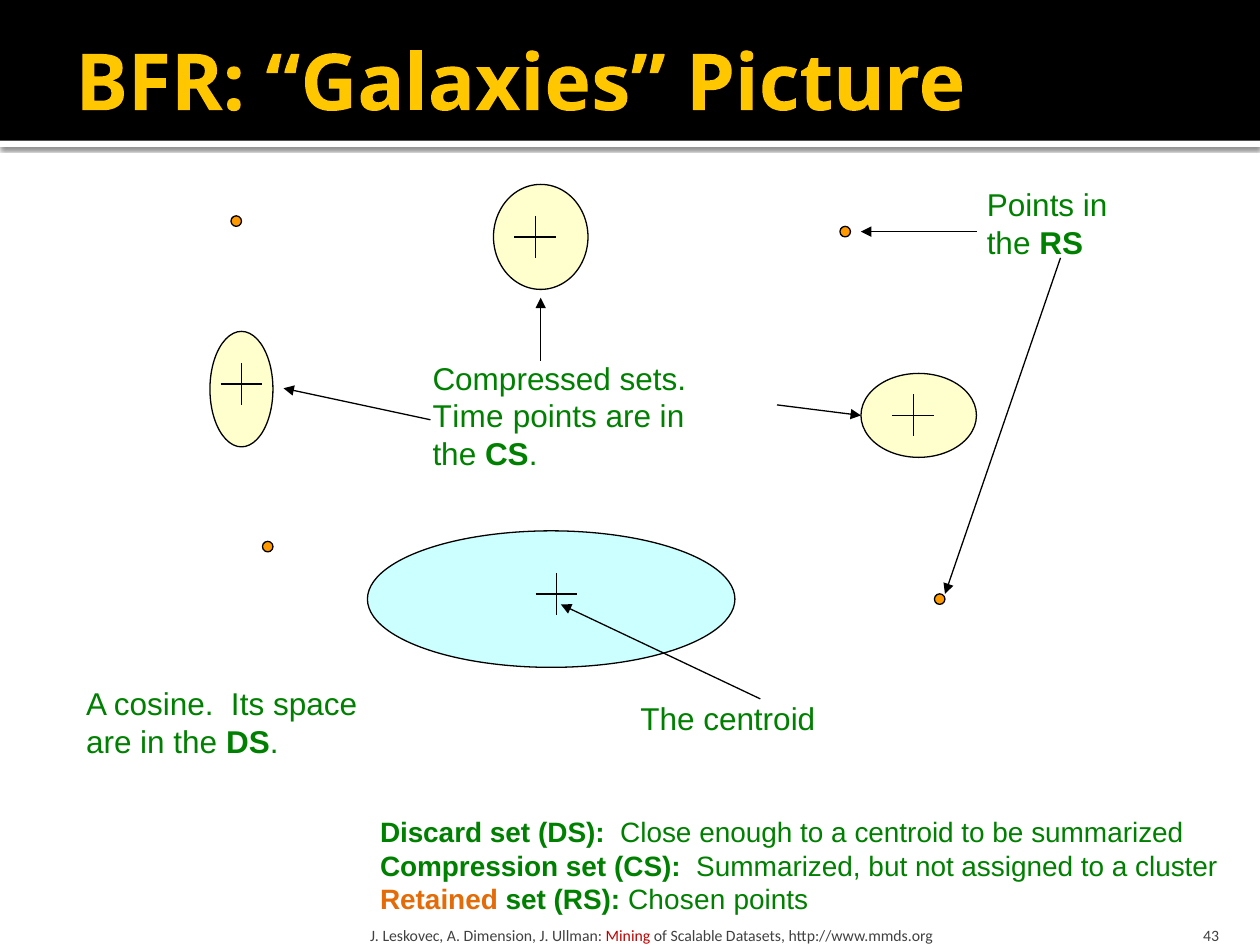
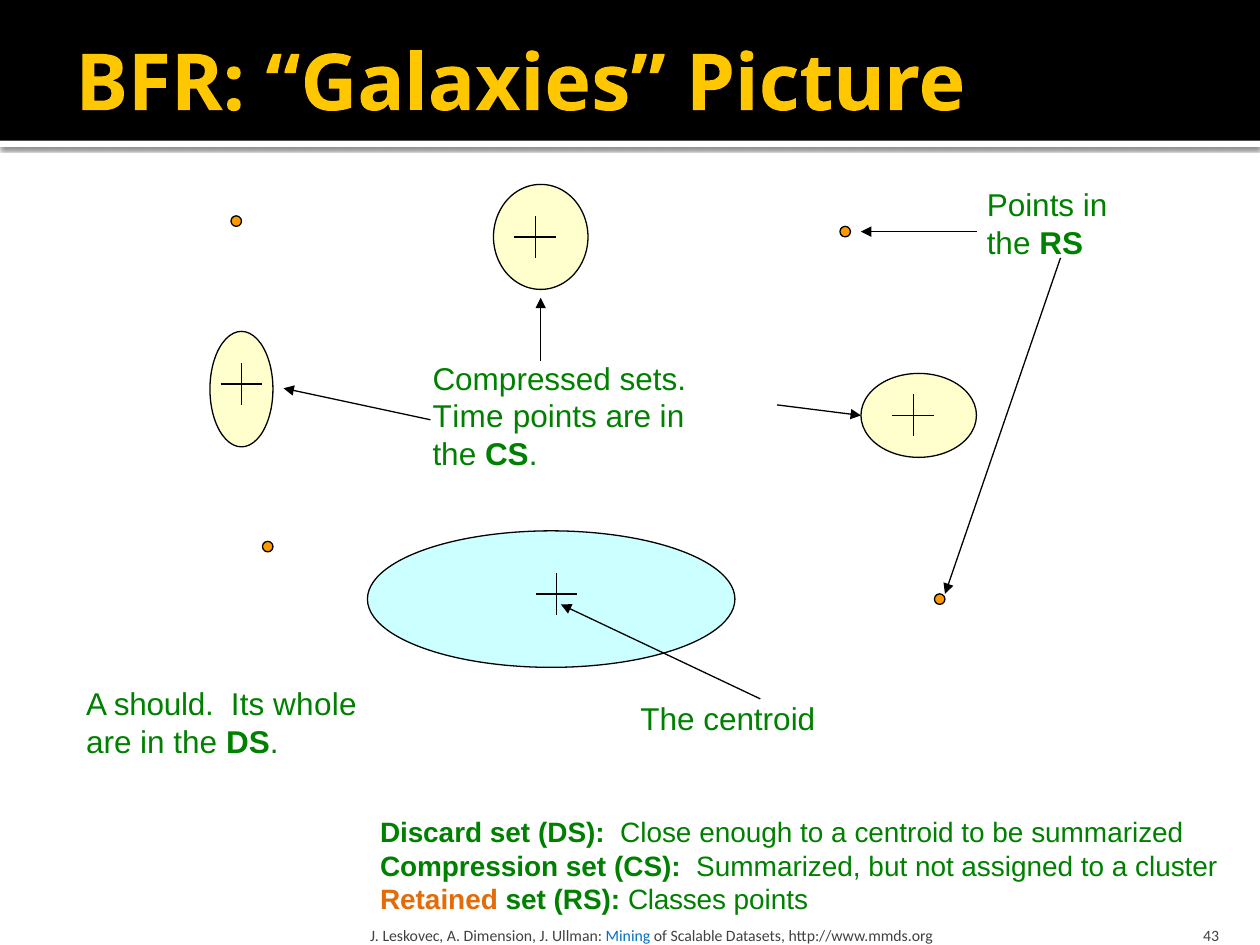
cosine: cosine -> should
space: space -> whole
Chosen: Chosen -> Classes
Mining colour: red -> blue
